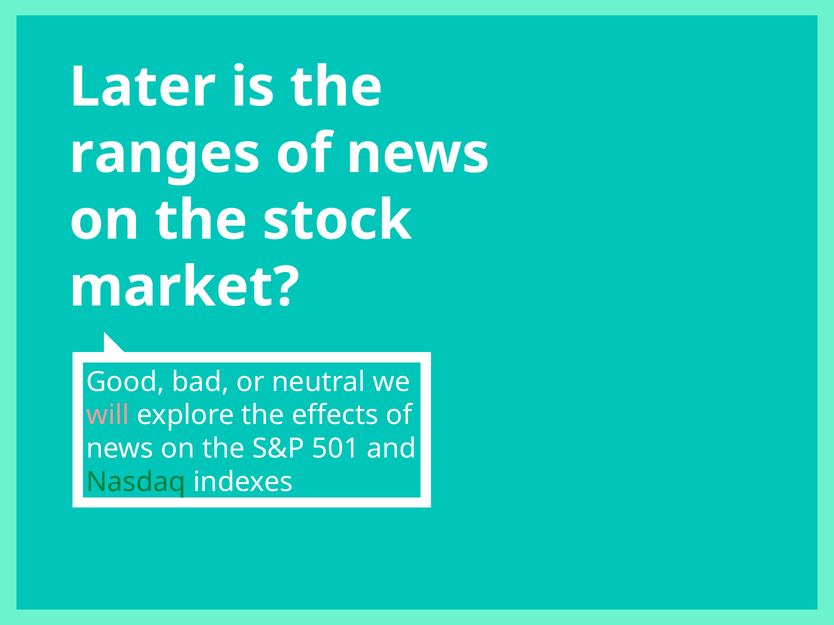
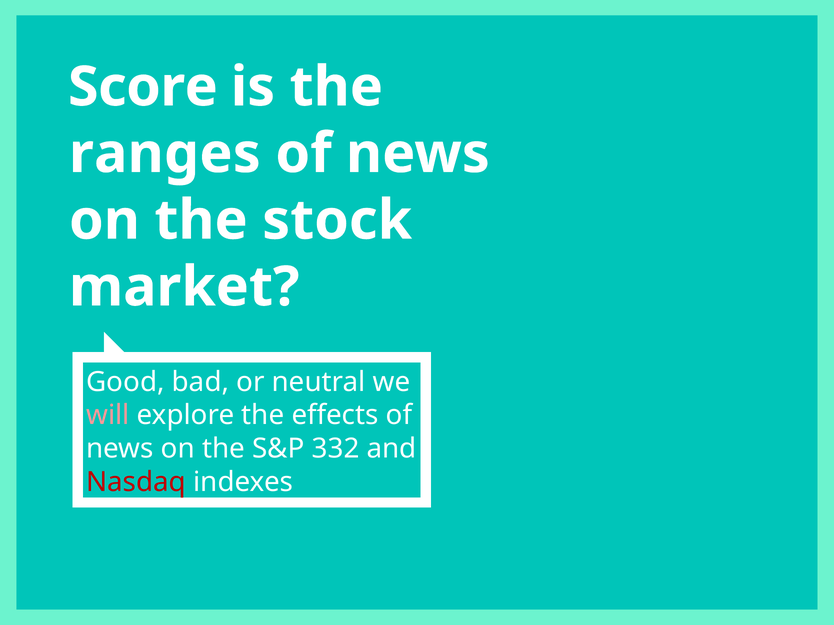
Later: Later -> Score
501: 501 -> 332
Nasdaq colour: green -> red
